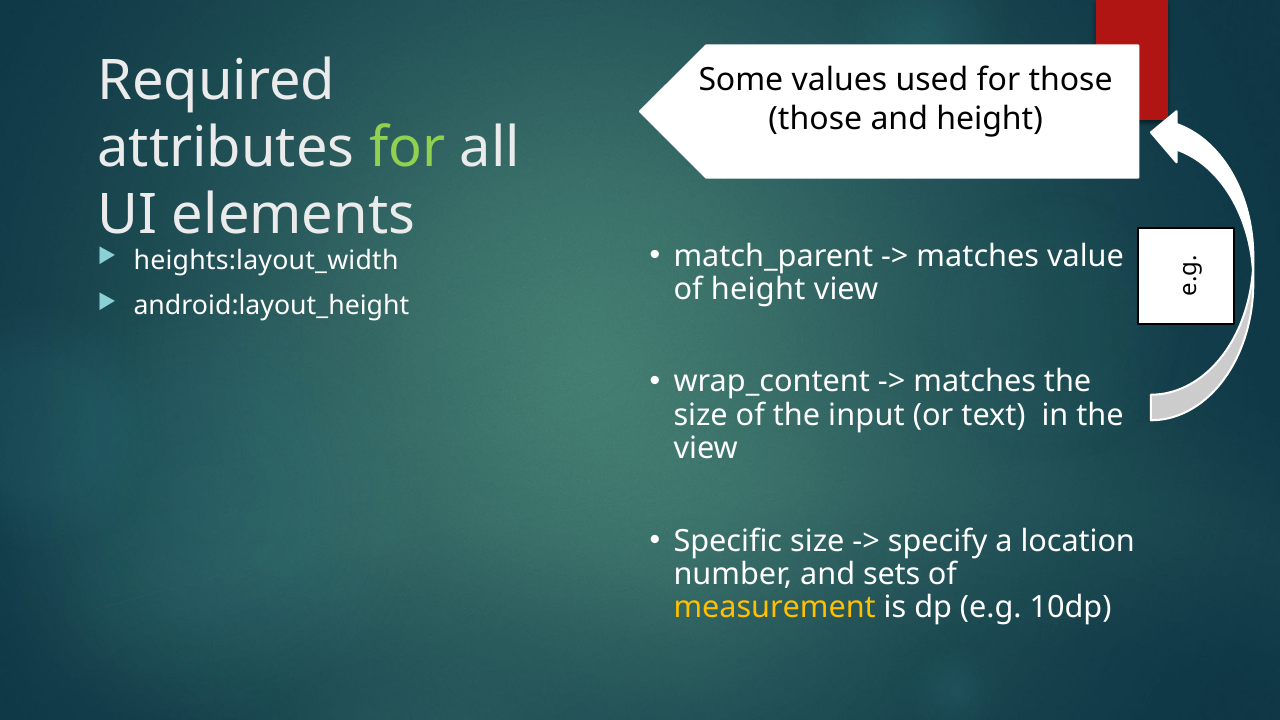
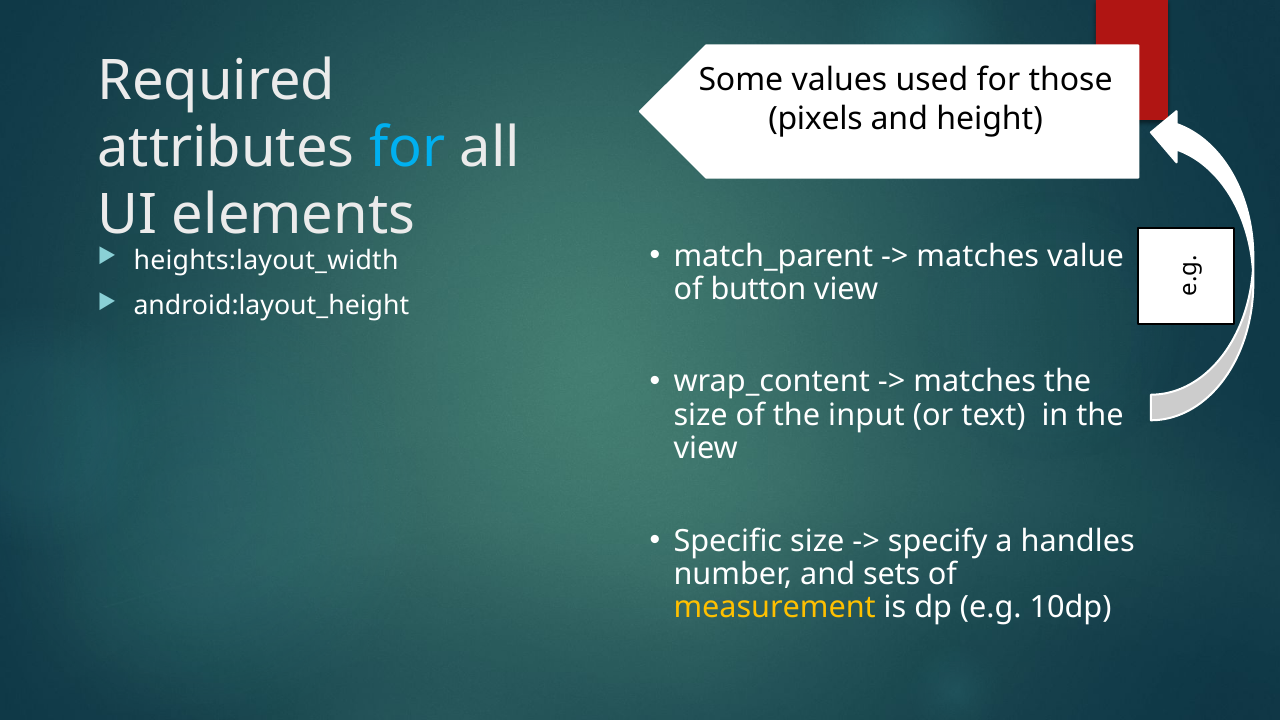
those at (815, 119): those -> pixels
for at (407, 148) colour: light green -> light blue
of height: height -> button
location: location -> handles
